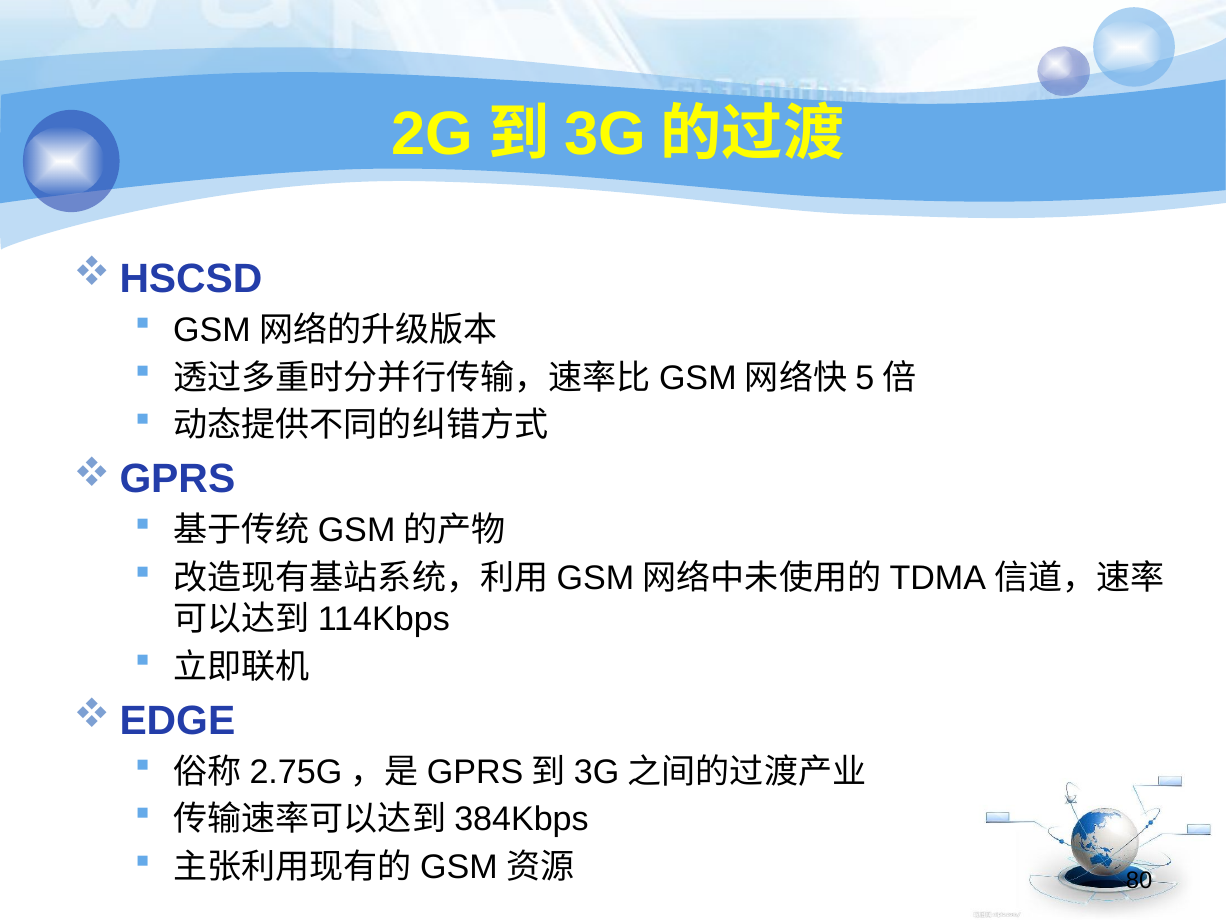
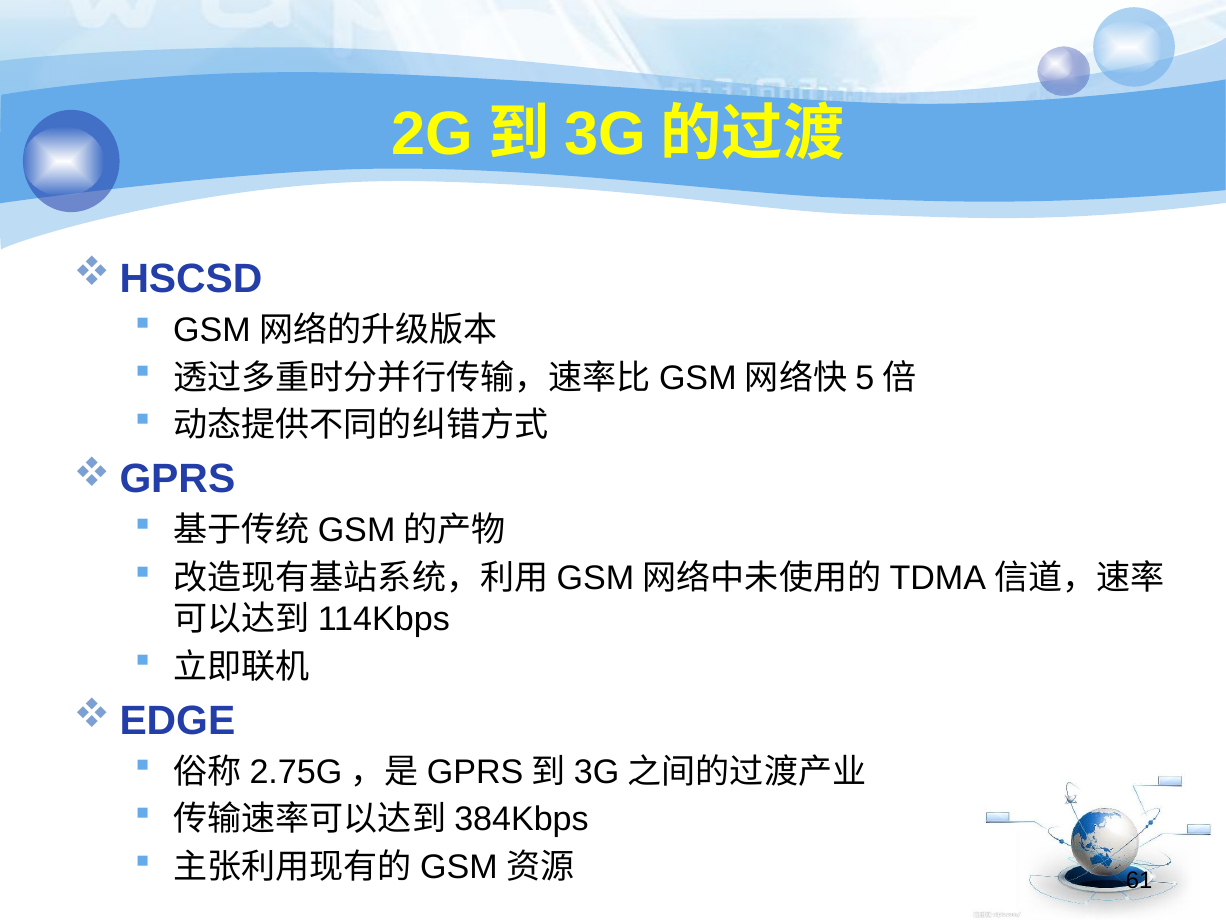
80: 80 -> 61
